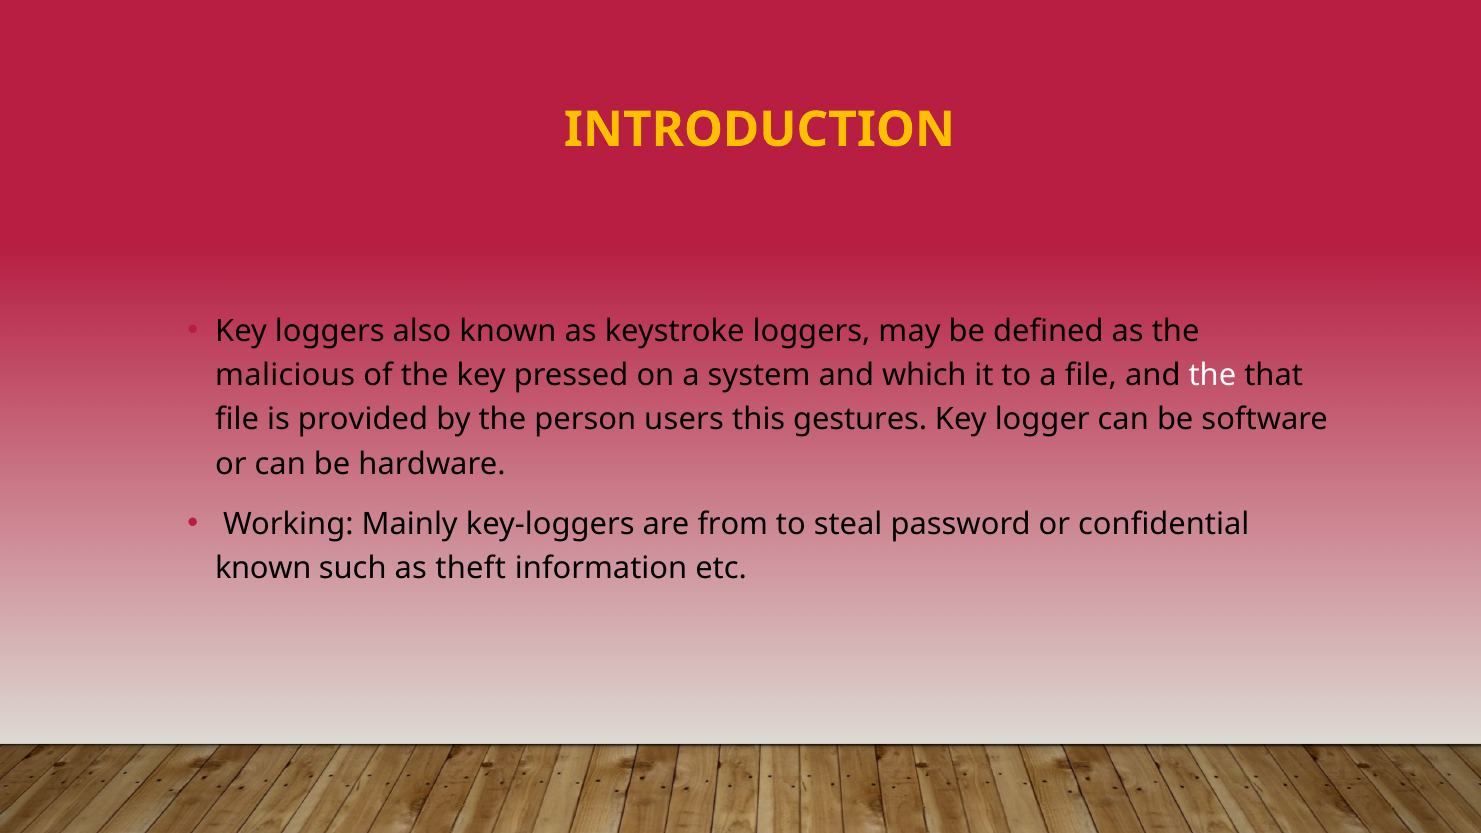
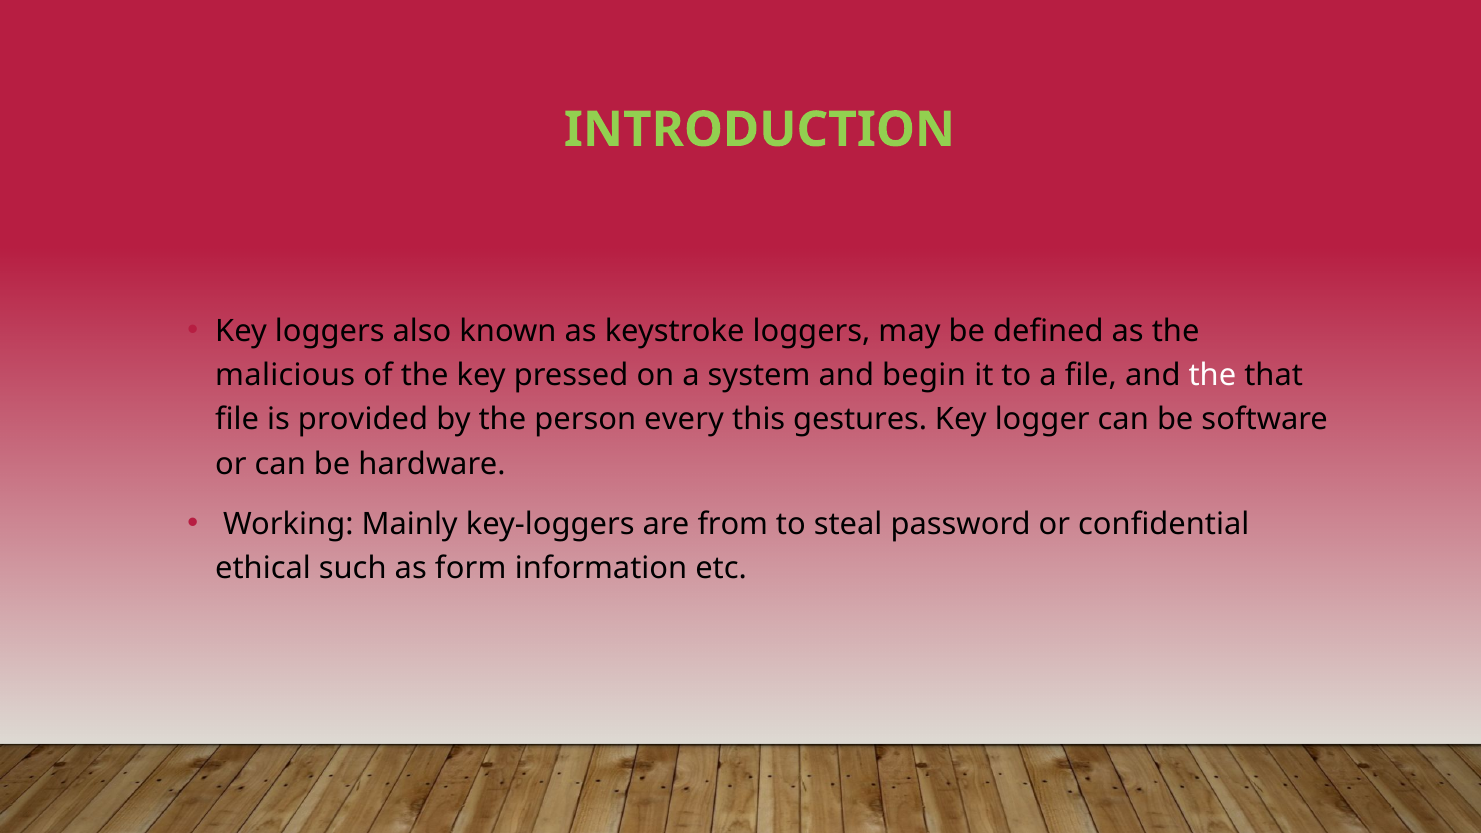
INTRODUCTION colour: yellow -> light green
which: which -> begin
users: users -> every
known at (263, 569): known -> ethical
theft: theft -> form
